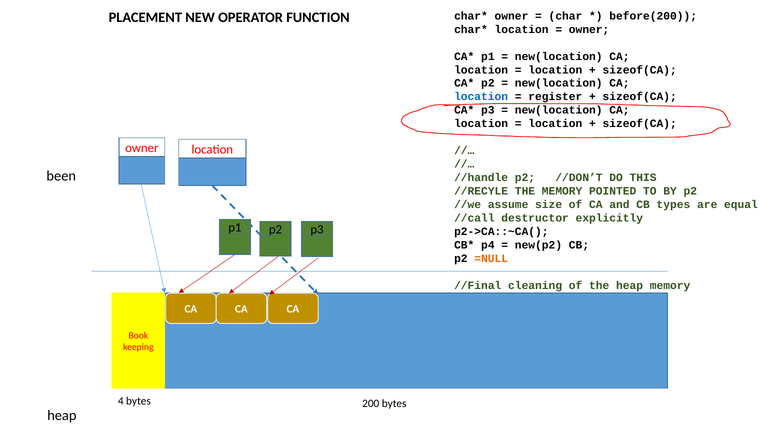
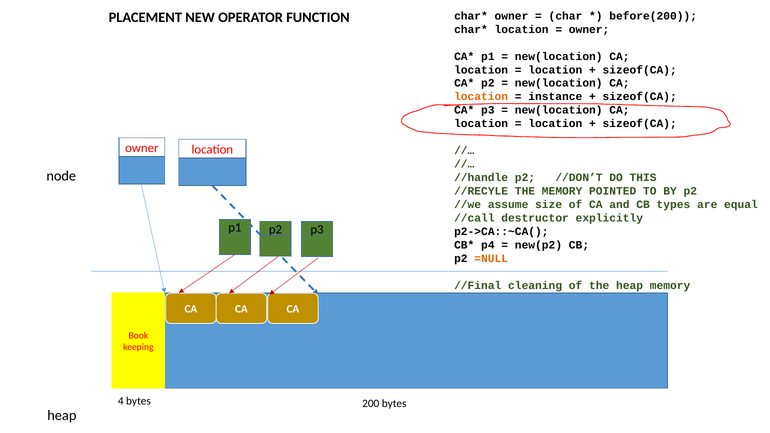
location at (481, 97) colour: blue -> orange
register: register -> instance
been: been -> node
